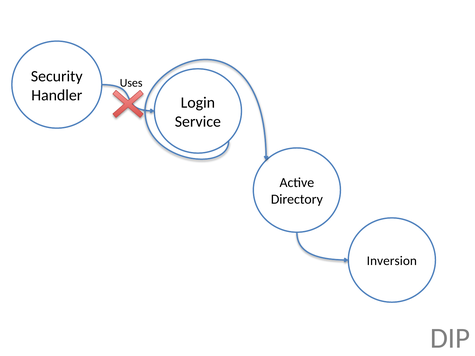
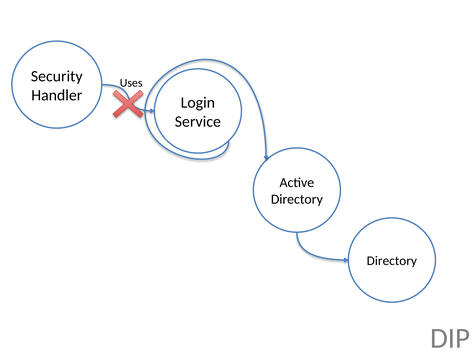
Inversion at (392, 261): Inversion -> Directory
